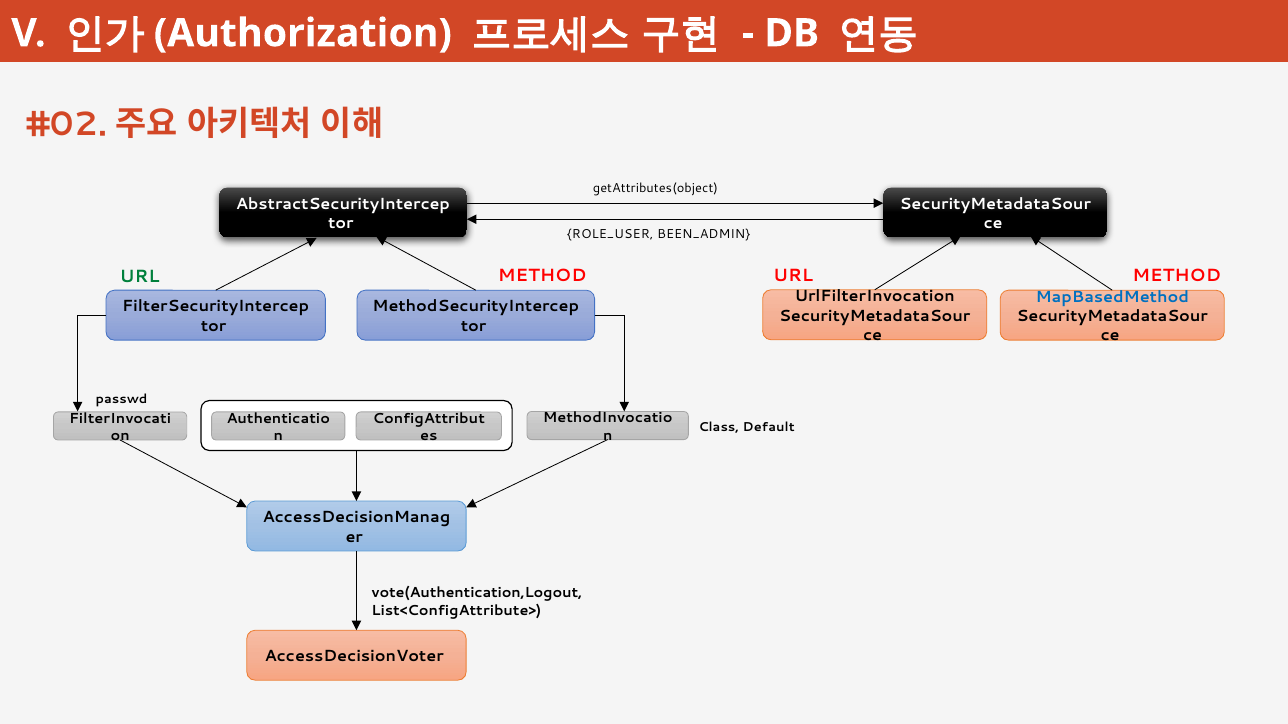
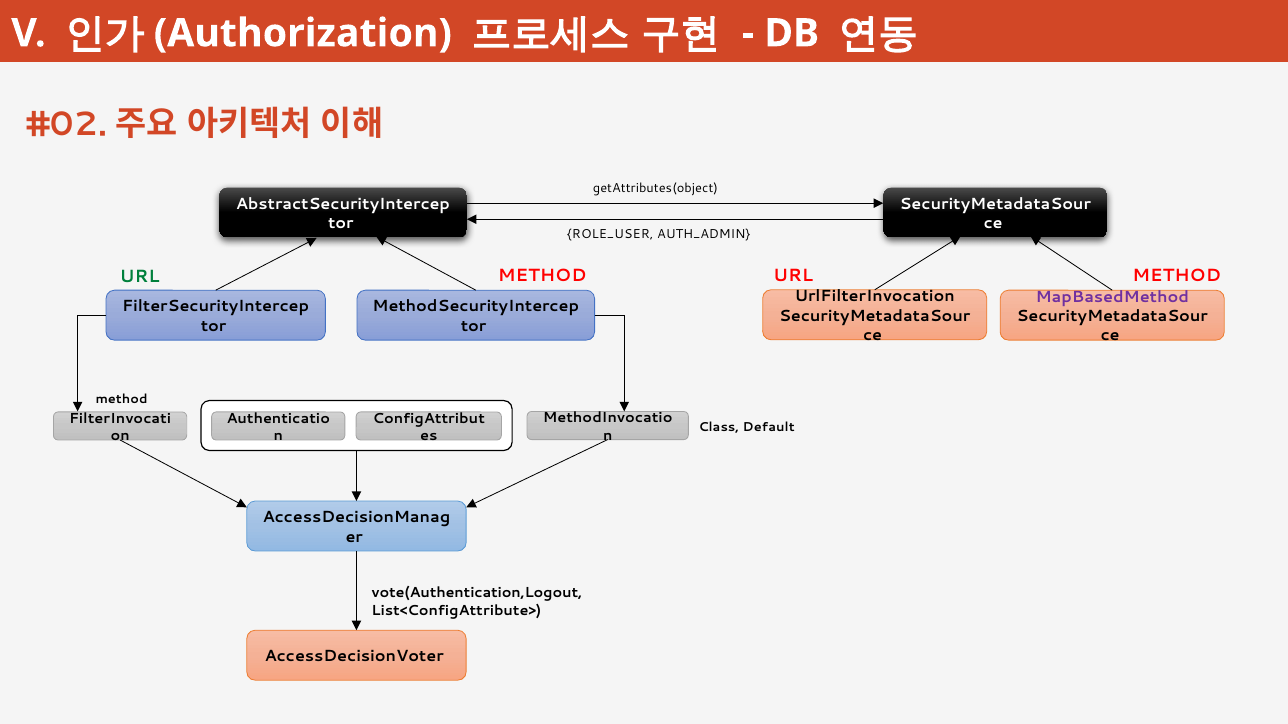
BEEN_ADMIN: BEEN_ADMIN -> AUTH_ADMIN
MapBasedMethod colour: blue -> purple
passwd at (121, 399): passwd -> method
